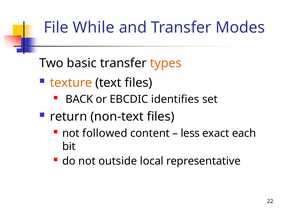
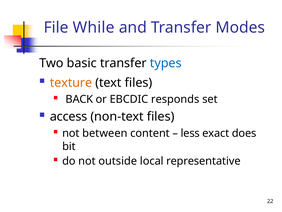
types colour: orange -> blue
identifies: identifies -> responds
return: return -> access
followed: followed -> between
each: each -> does
